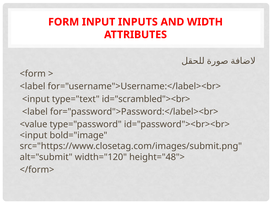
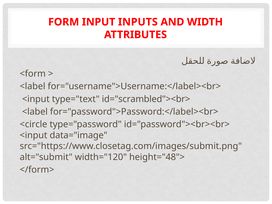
<value: <value -> <circle
bold="image: bold="image -> data="image
